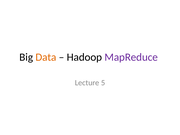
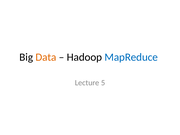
MapReduce colour: purple -> blue
